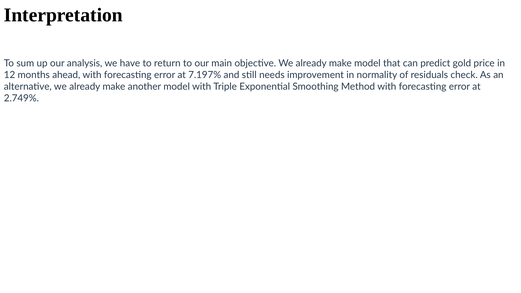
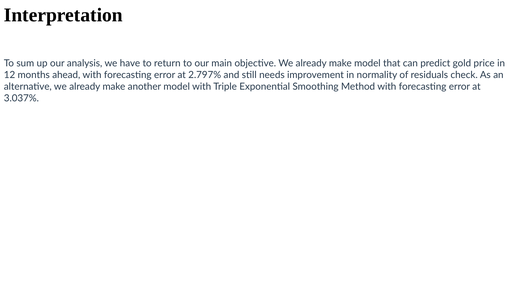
7.197%: 7.197% -> 2.797%
2.749%: 2.749% -> 3.037%
